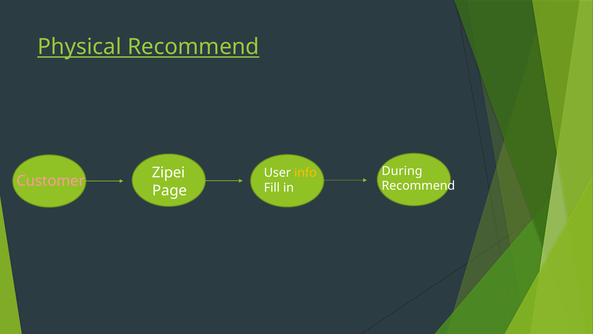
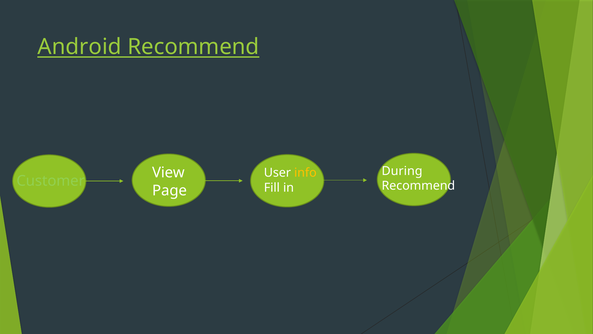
Physical: Physical -> Android
Zipei: Zipei -> View
Customer colour: pink -> light green
